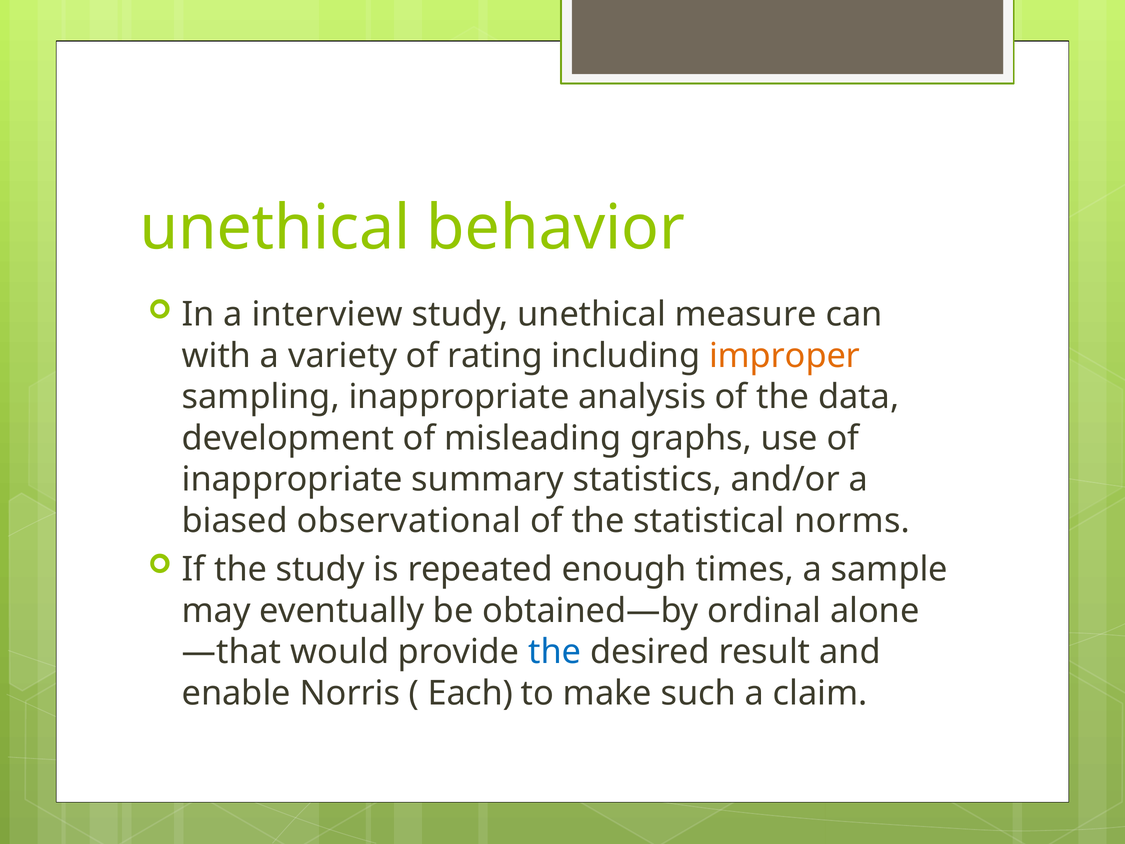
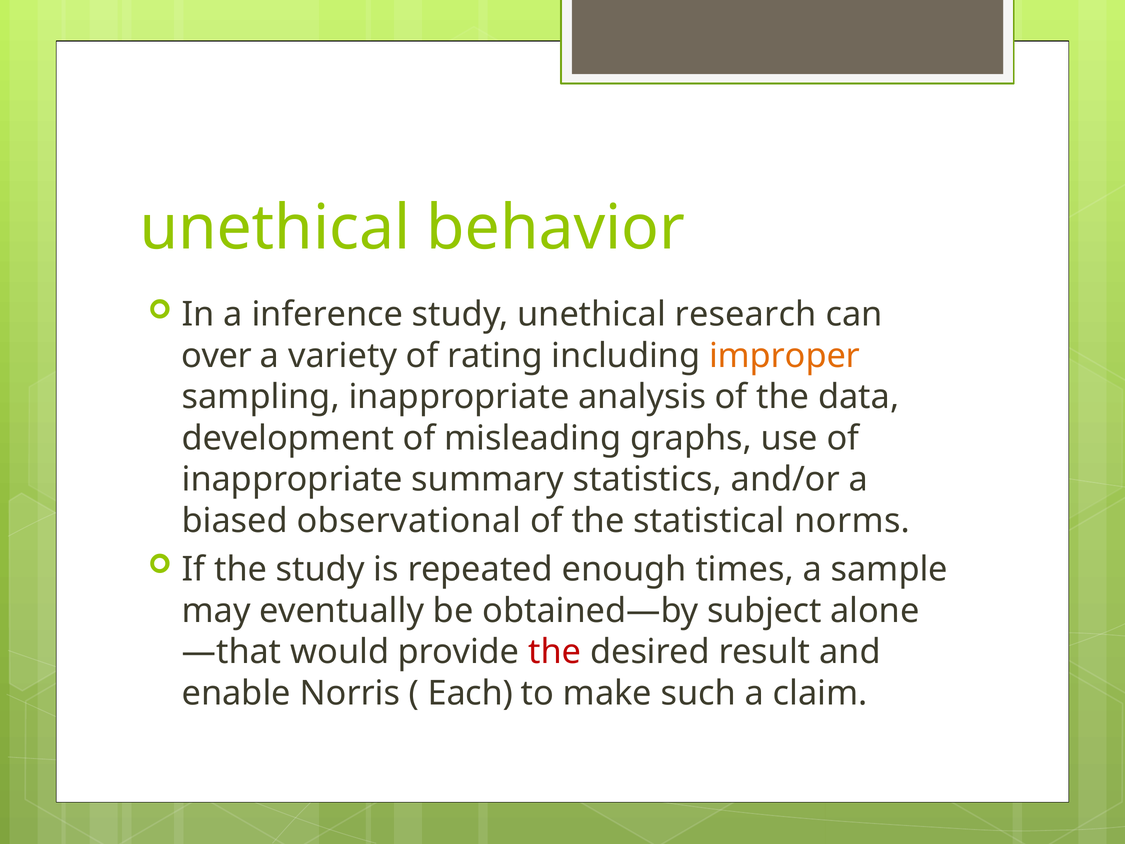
interview: interview -> inference
measure: measure -> research
with: with -> over
ordinal: ordinal -> subject
the at (555, 652) colour: blue -> red
